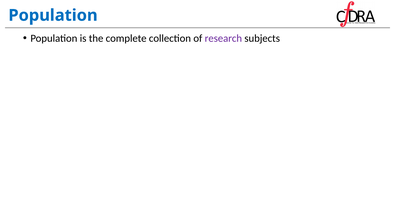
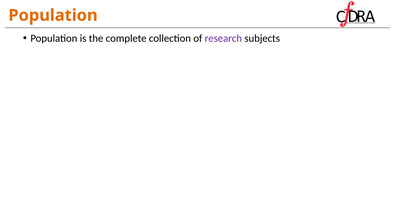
Population at (53, 15) colour: blue -> orange
